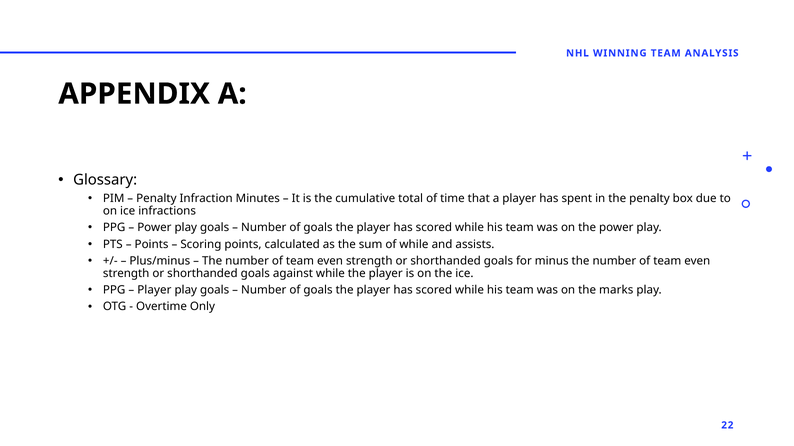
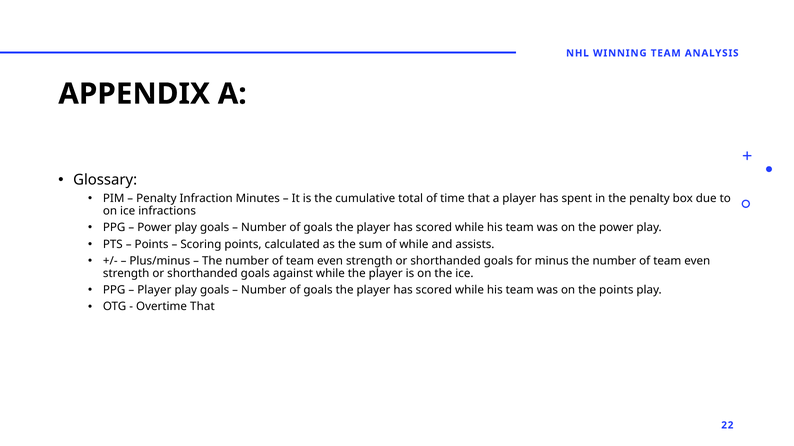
the marks: marks -> points
Overtime Only: Only -> That
